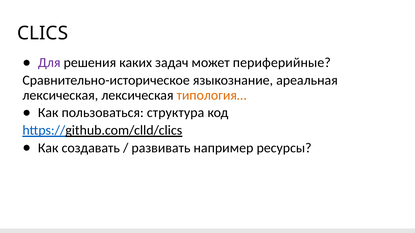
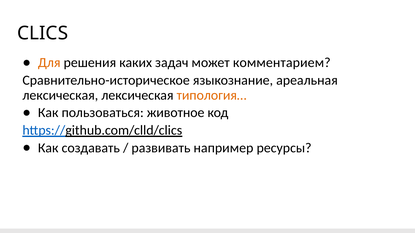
Для colour: purple -> orange
периферийные: периферийные -> комментарием
структура: структура -> животное
